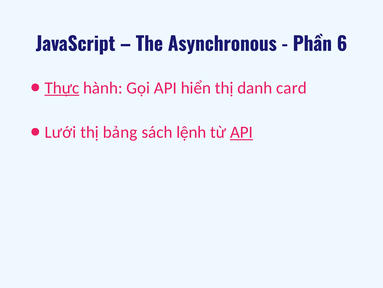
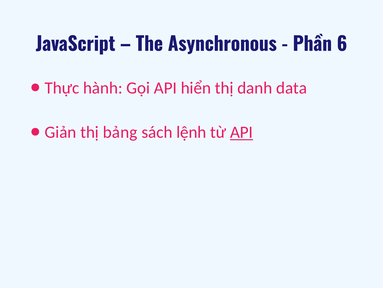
Thực underline: present -> none
card: card -> data
Lưới: Lưới -> Giản
